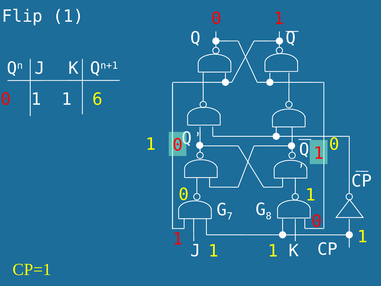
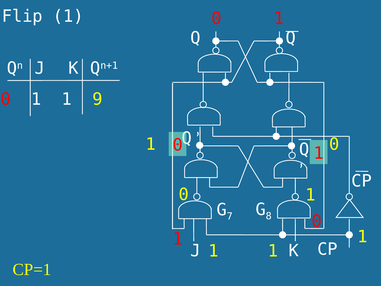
6: 6 -> 9
